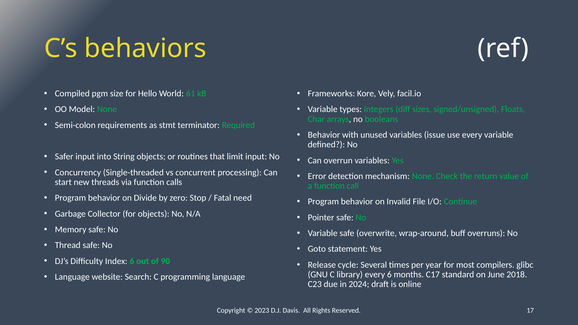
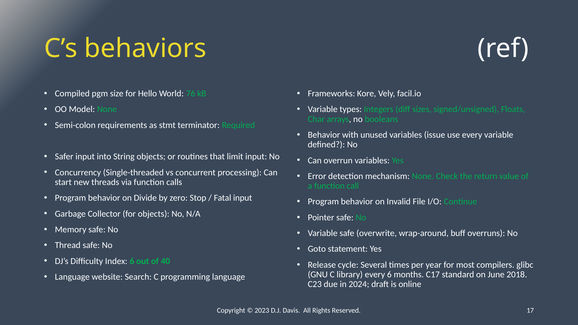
61: 61 -> 76
Fatal need: need -> input
90: 90 -> 40
